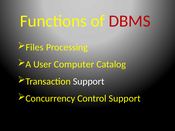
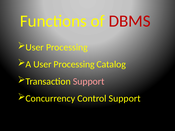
Files at (35, 47): Files -> User
A User Computer: Computer -> Processing
Support at (89, 82) colour: white -> pink
